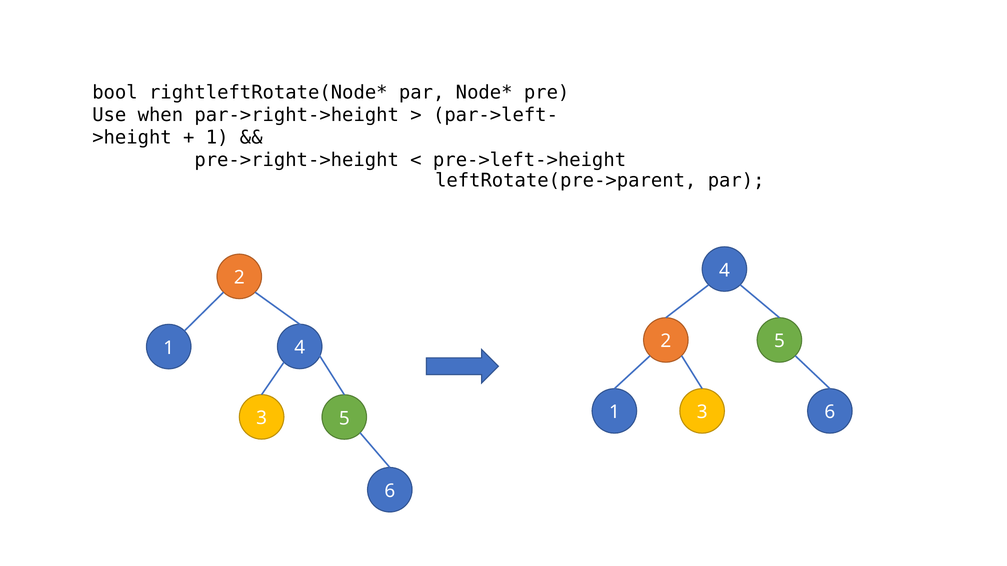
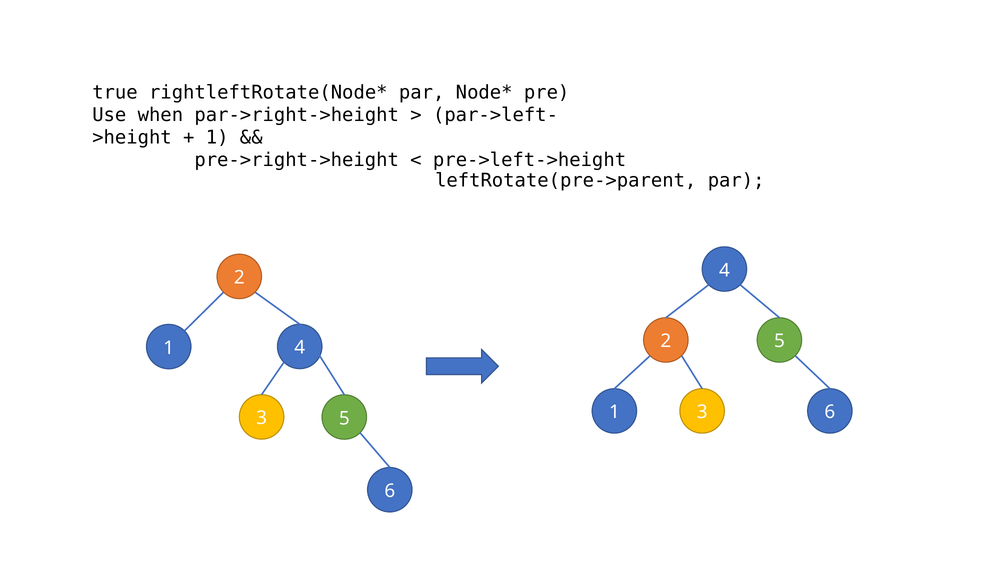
bool: bool -> true
